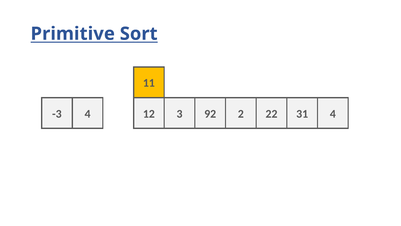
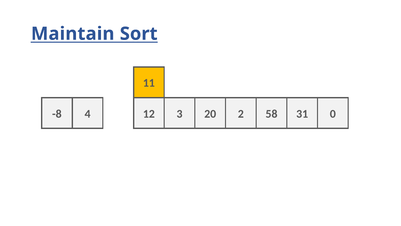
Primitive: Primitive -> Maintain
-3: -3 -> -8
92: 92 -> 20
22: 22 -> 58
31 4: 4 -> 0
